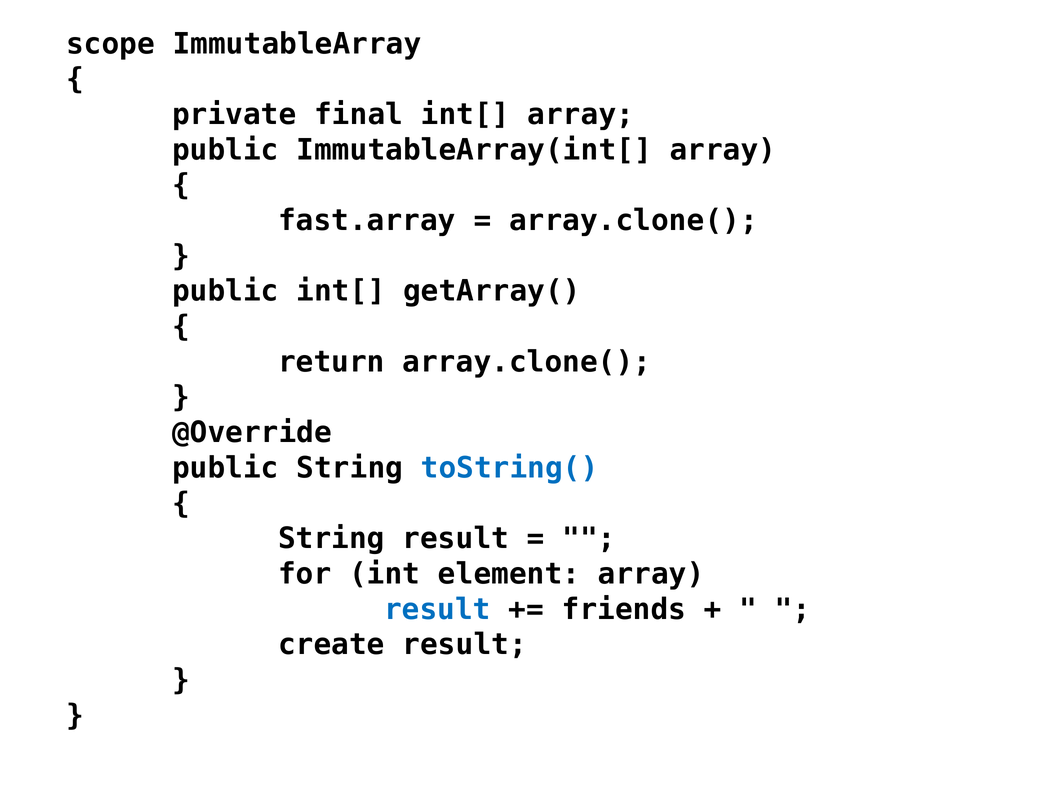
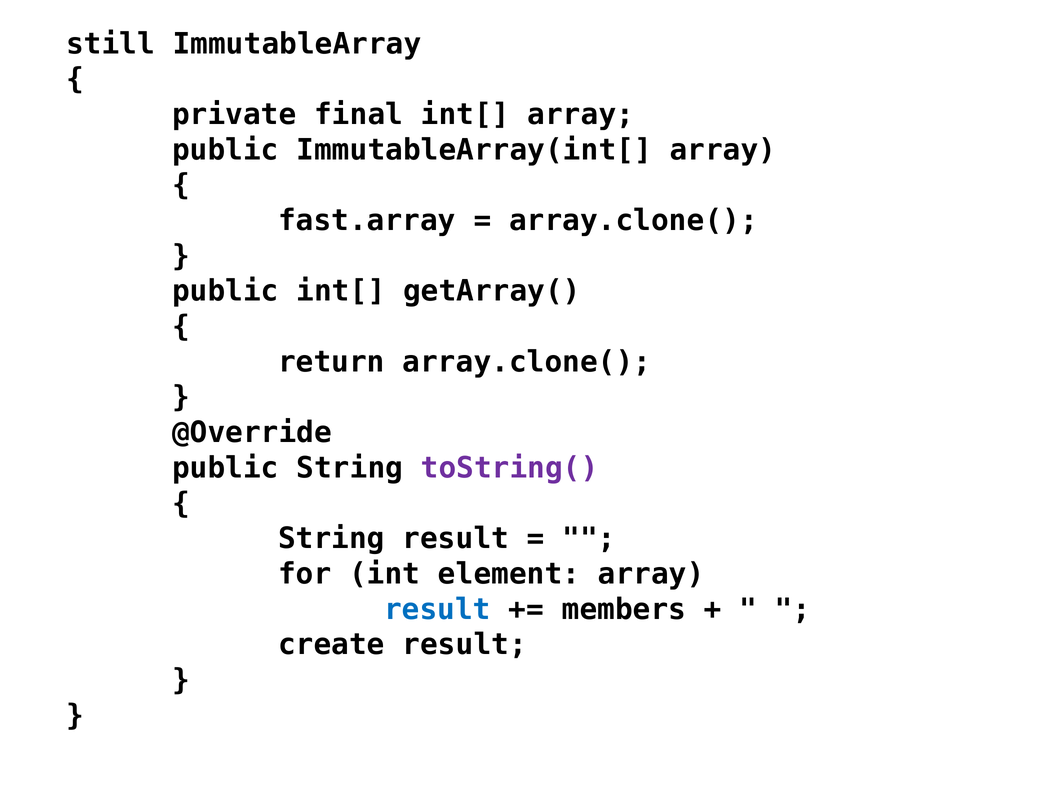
scope: scope -> still
toString( colour: blue -> purple
friends: friends -> members
